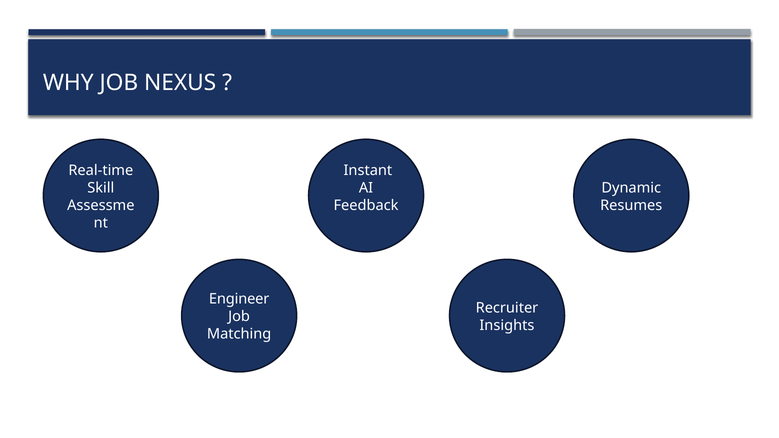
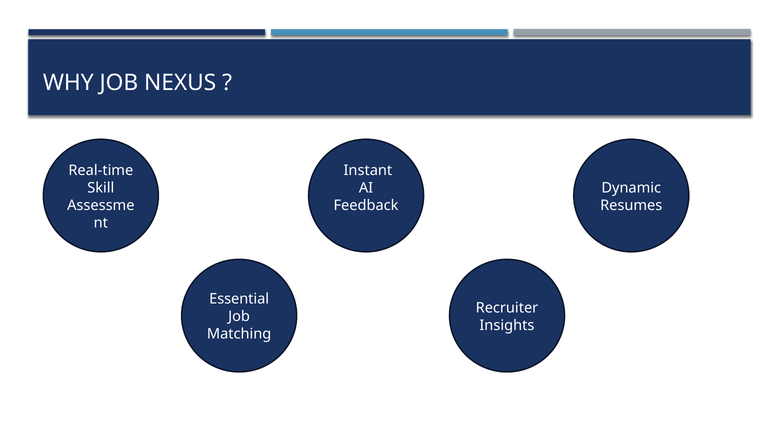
Engineer: Engineer -> Essential
